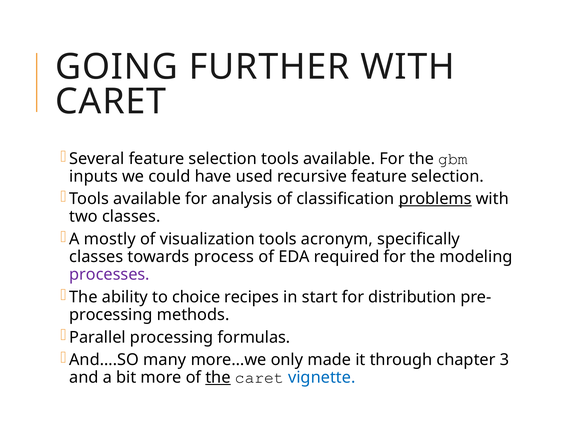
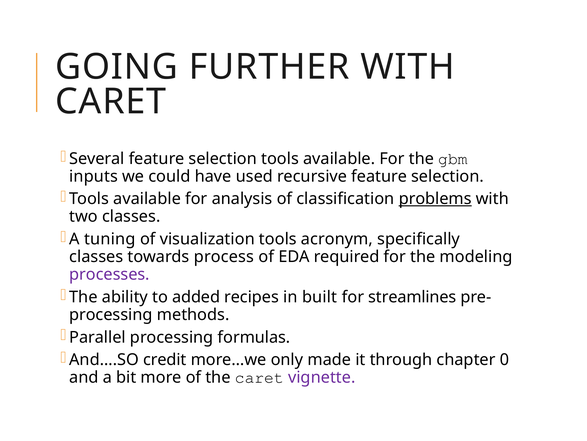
mostly: mostly -> tuning
choice: choice -> added
start: start -> built
distribution: distribution -> streamlines
many: many -> credit
3: 3 -> 0
the at (218, 377) underline: present -> none
vignette colour: blue -> purple
